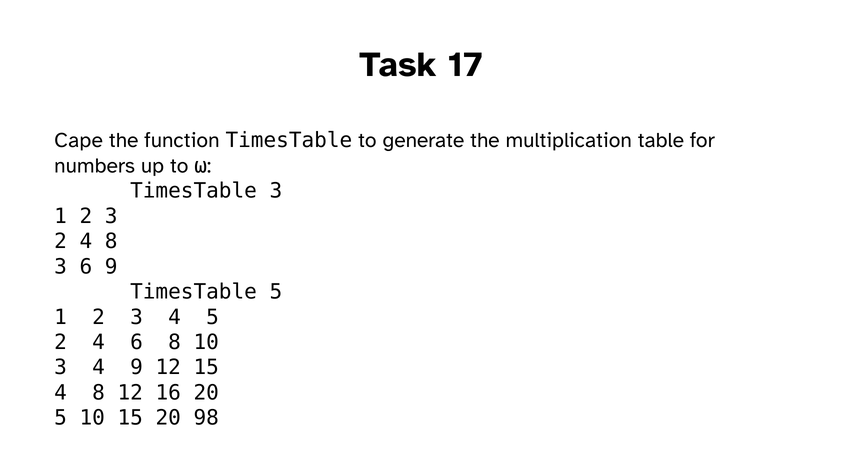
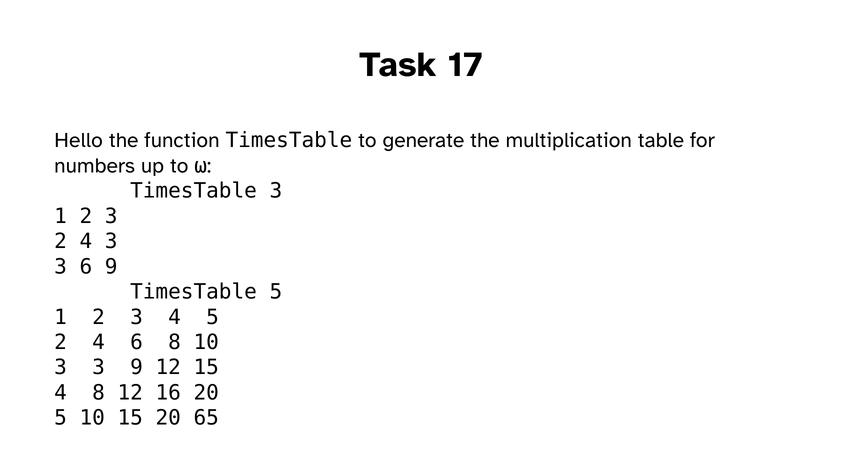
Cape: Cape -> Hello
2 4 8: 8 -> 3
4 at (99, 368): 4 -> 3
98: 98 -> 65
